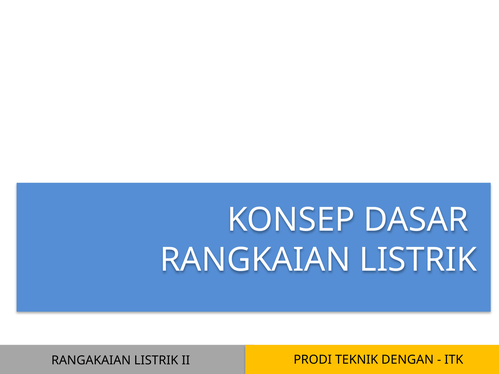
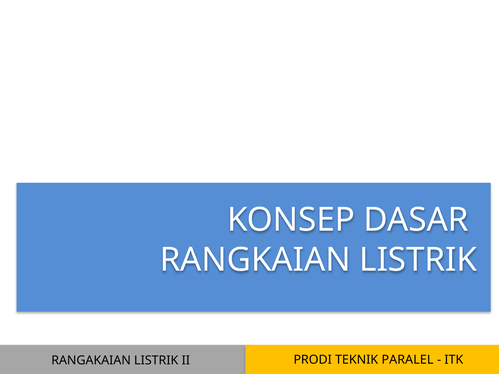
DENGAN: DENGAN -> PARALEL
